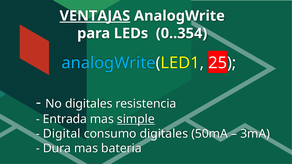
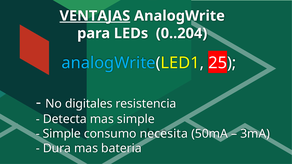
0..354: 0..354 -> 0..204
Entrada: Entrada -> Detecta
simple at (136, 119) underline: present -> none
Digital at (62, 134): Digital -> Simple
consumo digitales: digitales -> necesita
